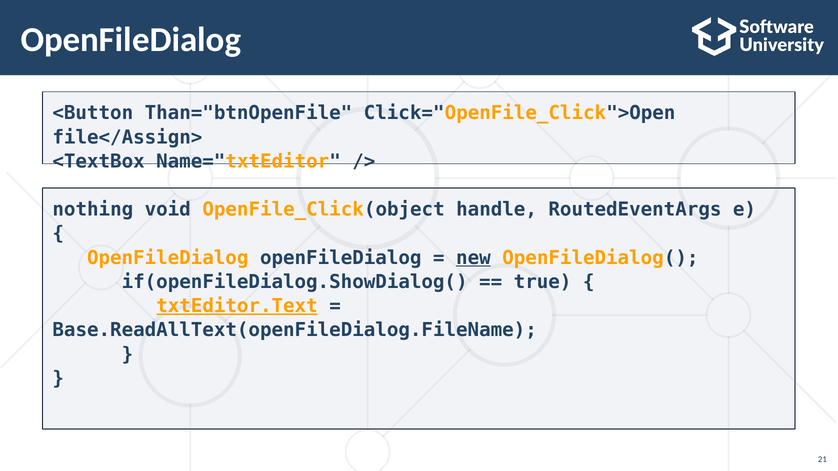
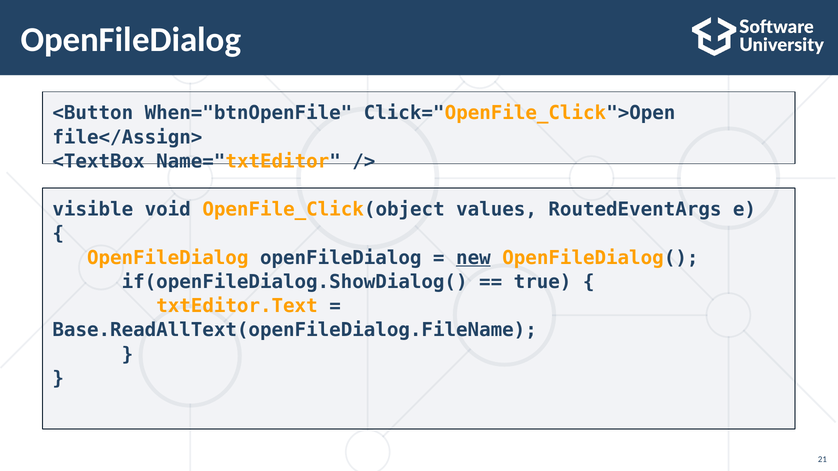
Than="btnOpenFile: Than="btnOpenFile -> When="btnOpenFile
nothing: nothing -> visible
handle: handle -> values
txtEditor.Text underline: present -> none
